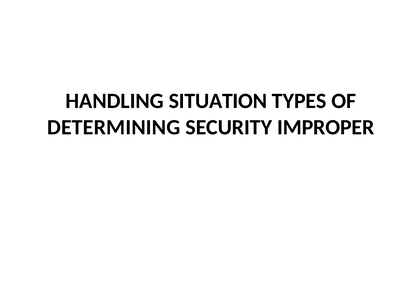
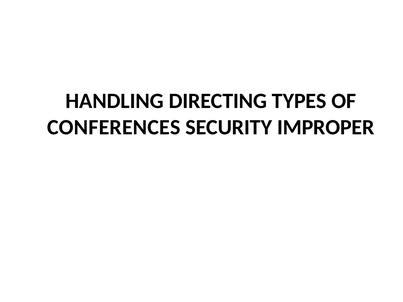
SITUATION: SITUATION -> DIRECTING
DETERMINING: DETERMINING -> CONFERENCES
